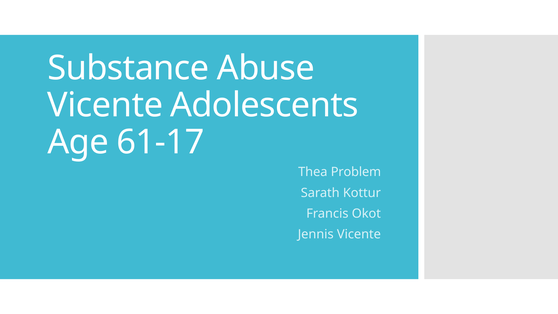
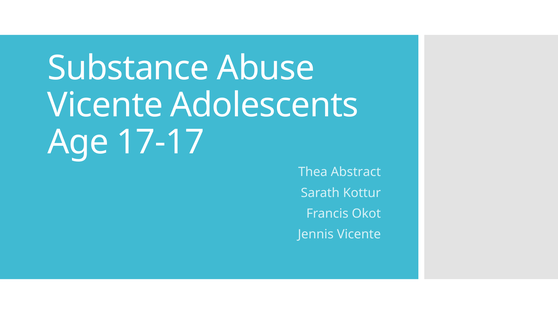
61-17: 61-17 -> 17-17
Problem: Problem -> Abstract
